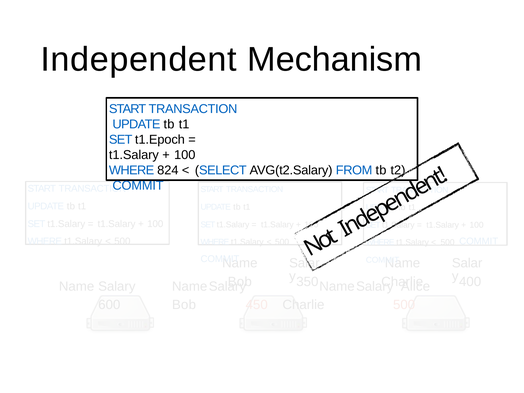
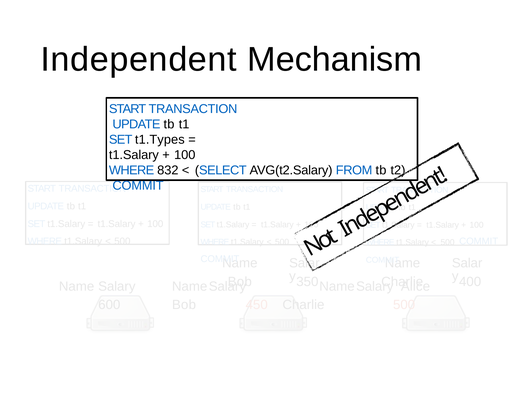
t1.Epoch: t1.Epoch -> t1.Types
824: 824 -> 832
